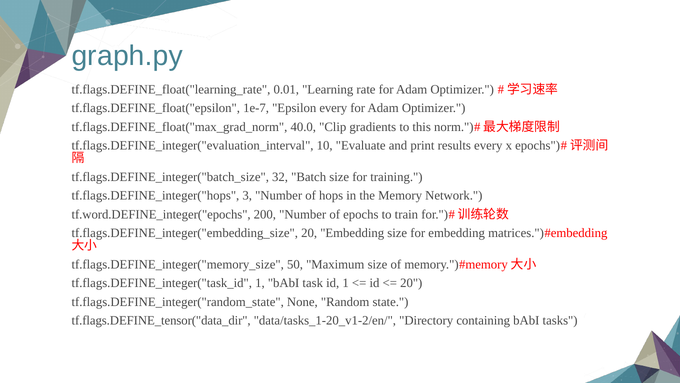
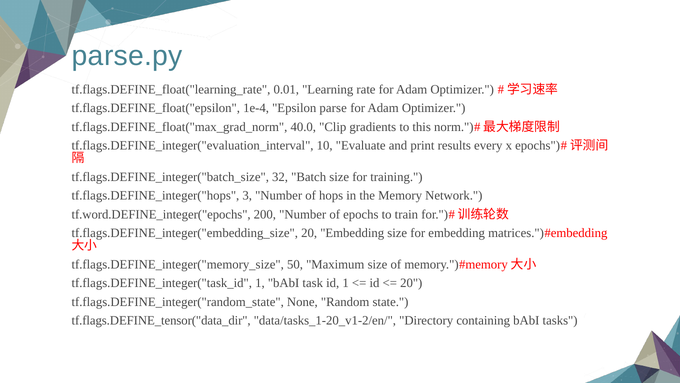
graph.py: graph.py -> parse.py
1e-7: 1e-7 -> 1e-4
Epsilon every: every -> parse
